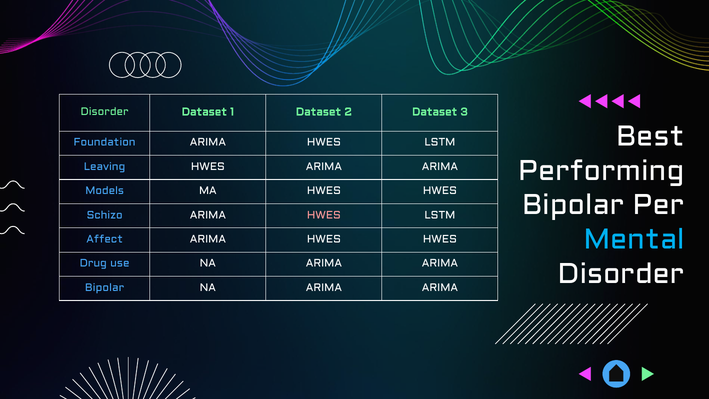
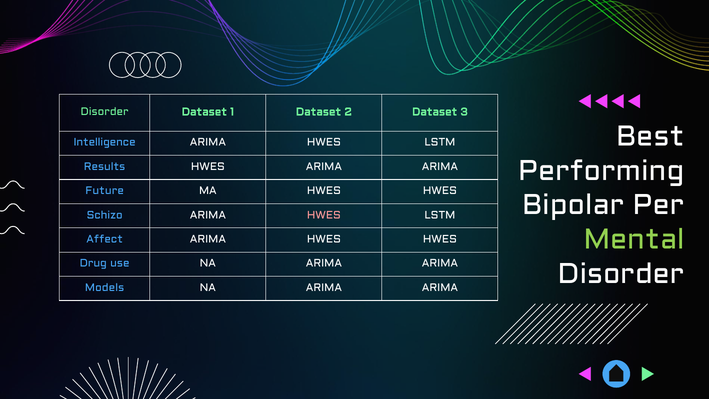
Foundation: Foundation -> Intelligence
Leaving: Leaving -> Results
Models: Models -> Future
Mental colour: light blue -> light green
Bipolar at (105, 288): Bipolar -> Models
